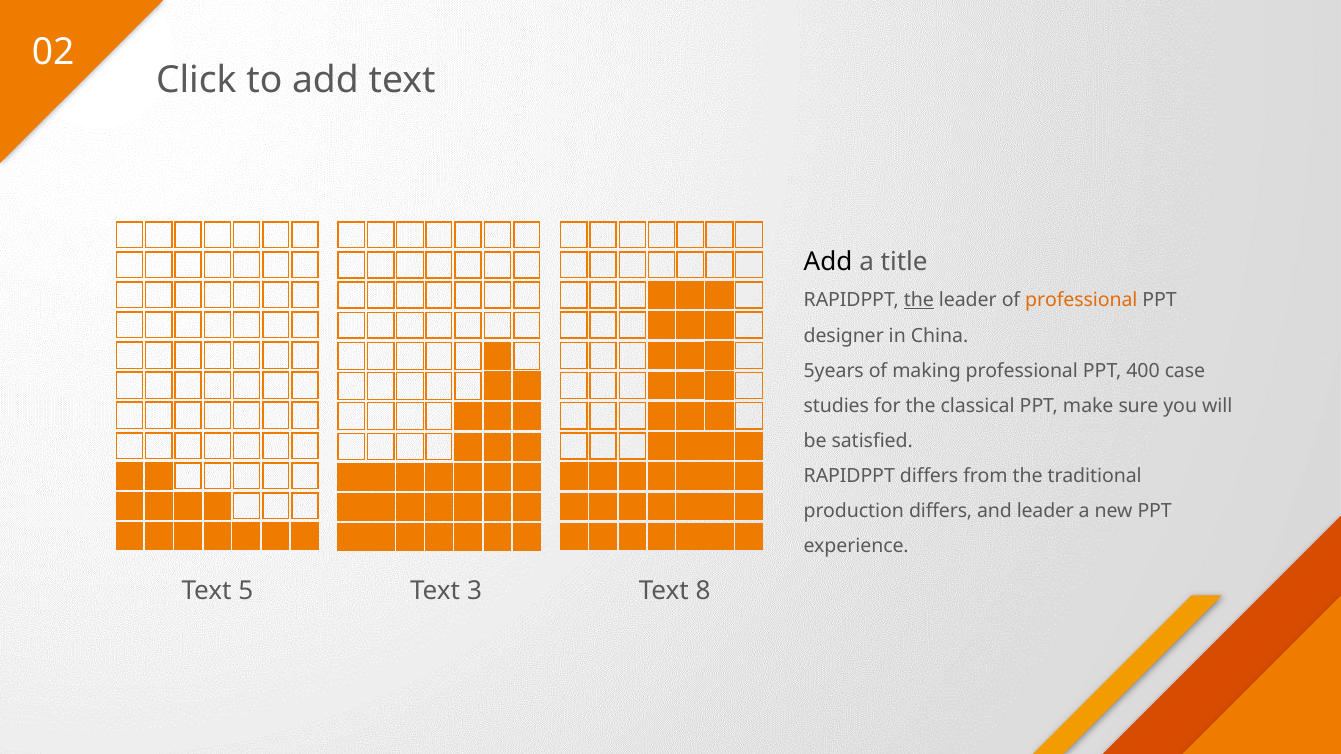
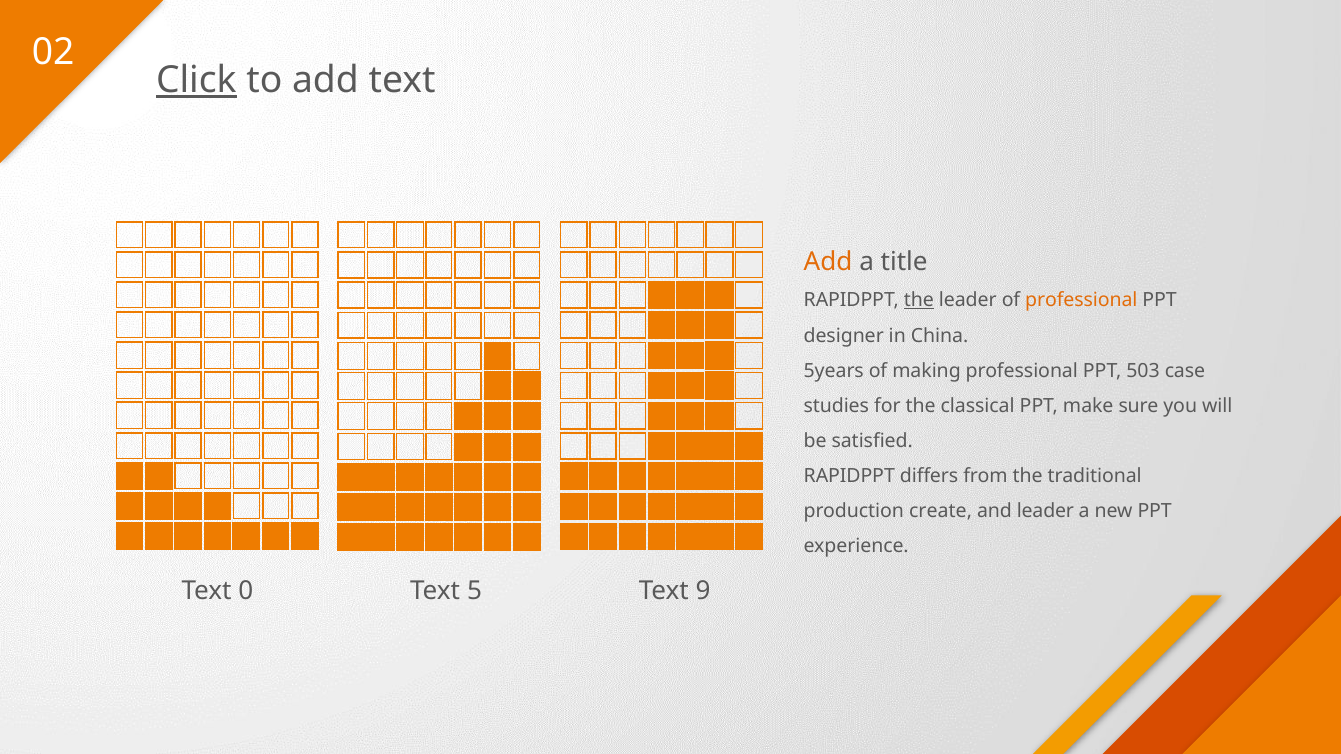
Click underline: none -> present
Add at (828, 262) colour: black -> orange
400: 400 -> 503
production differs: differs -> create
5: 5 -> 0
3: 3 -> 5
8: 8 -> 9
